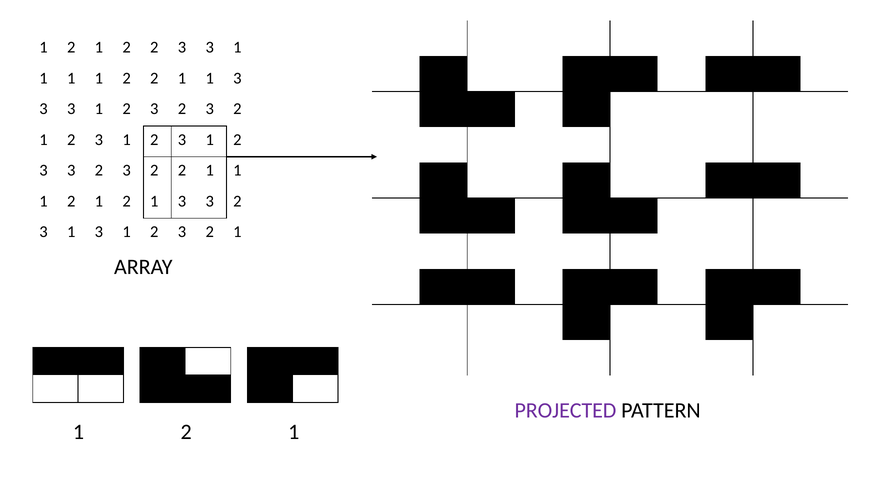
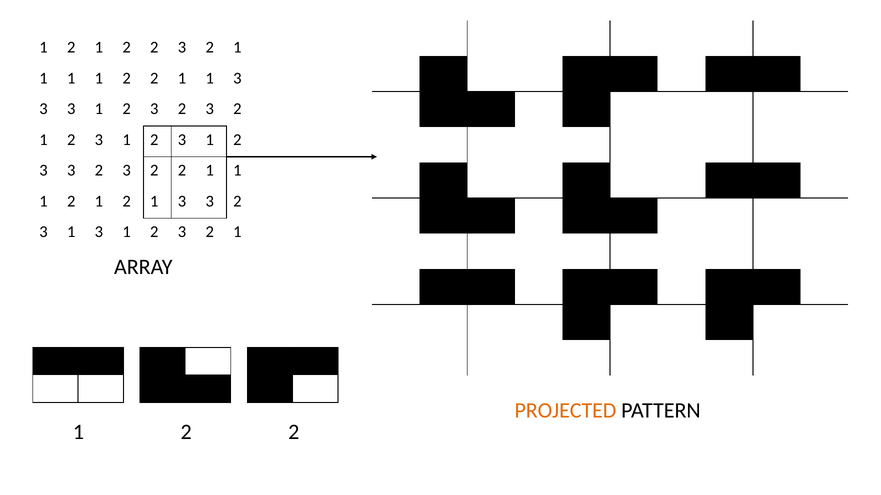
2 2 3 3: 3 -> 2
PROJECTED colour: purple -> orange
1 at (294, 432): 1 -> 2
